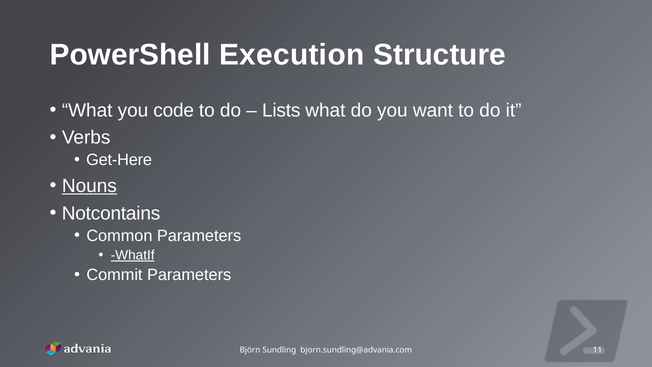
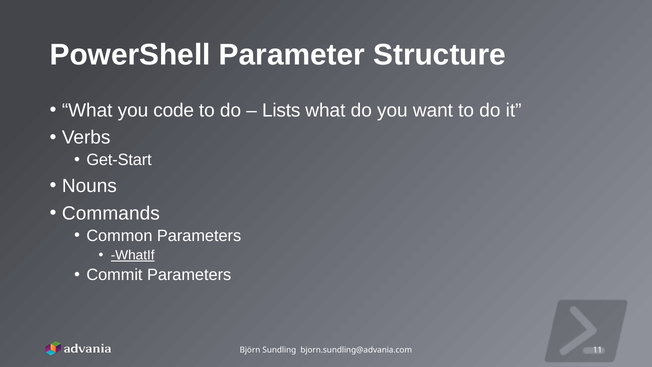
Execution: Execution -> Parameter
Get-Here: Get-Here -> Get-Start
Nouns underline: present -> none
Notcontains: Notcontains -> Commands
